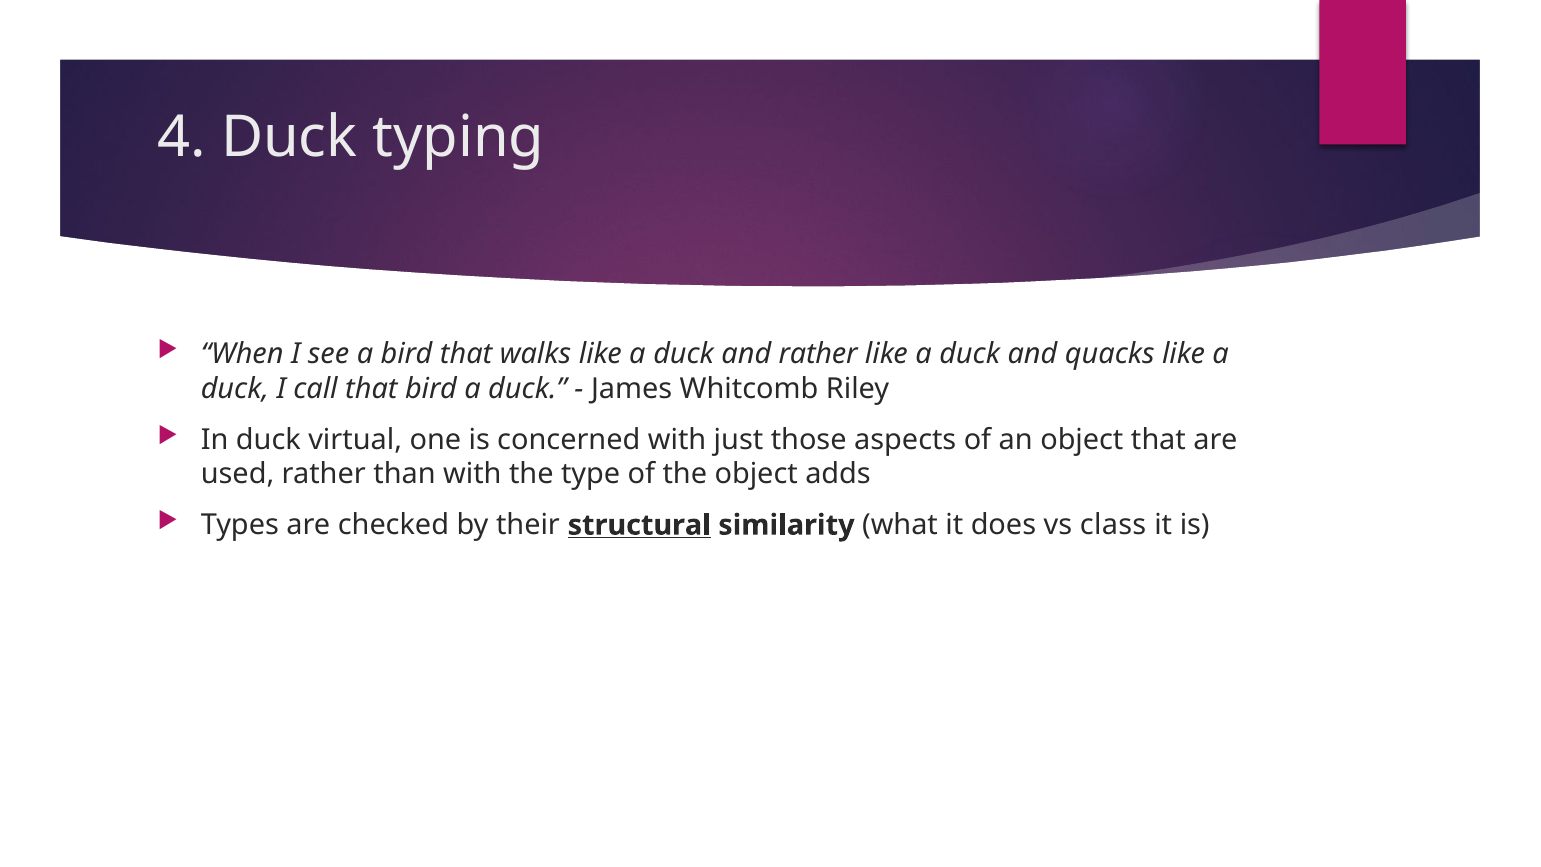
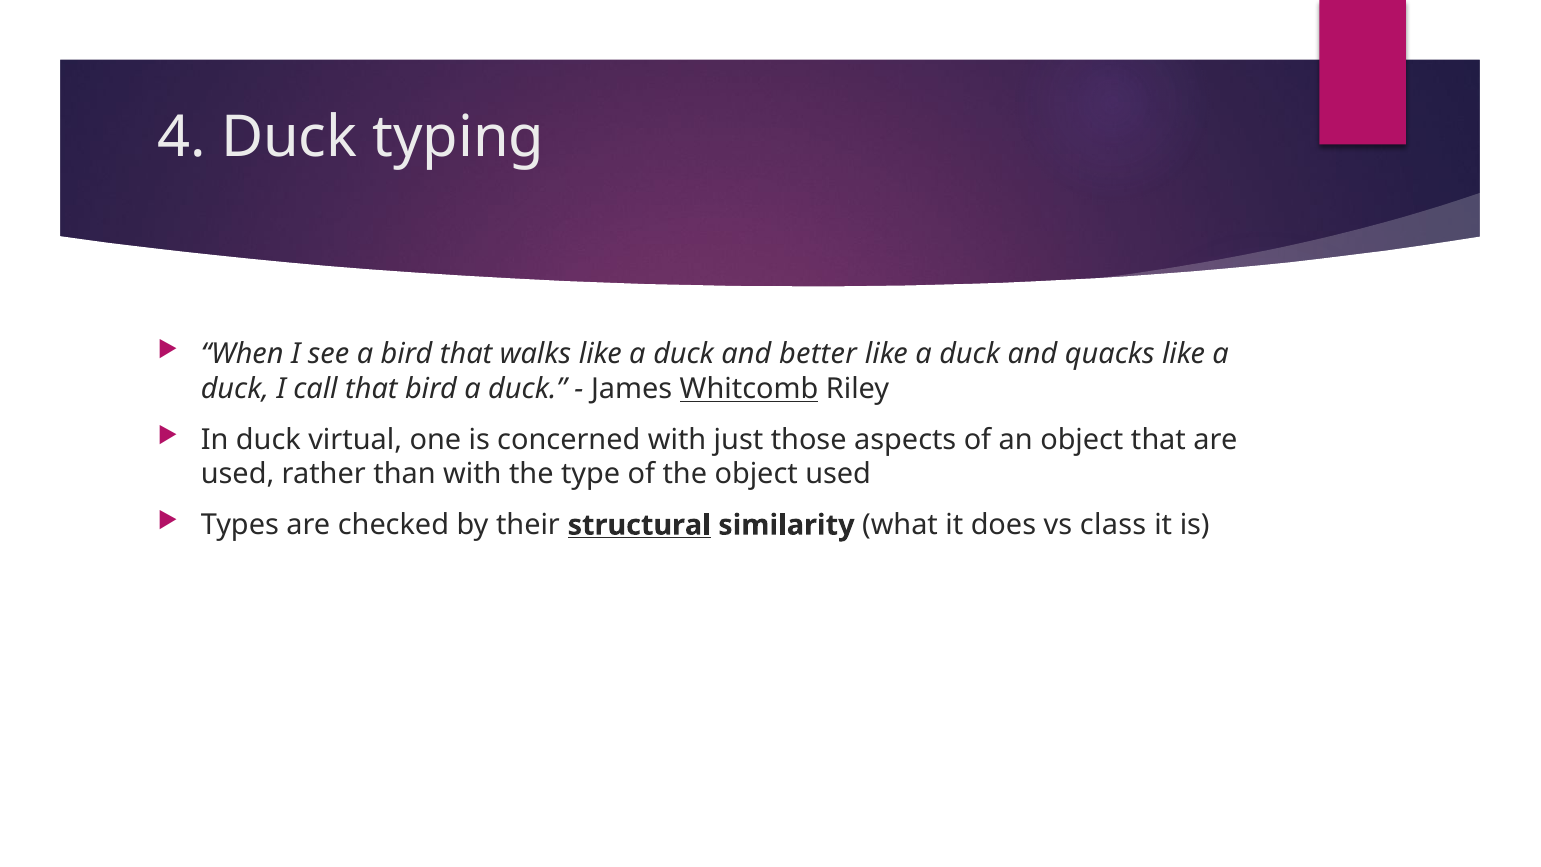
and rather: rather -> better
Whitcomb underline: none -> present
object adds: adds -> used
